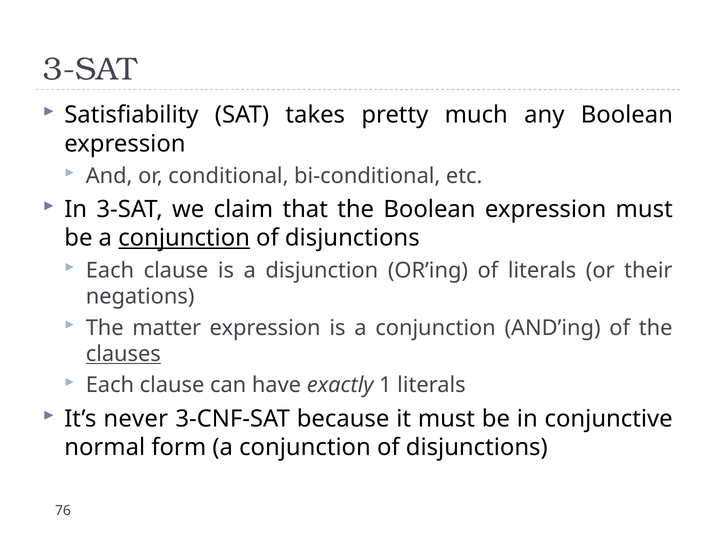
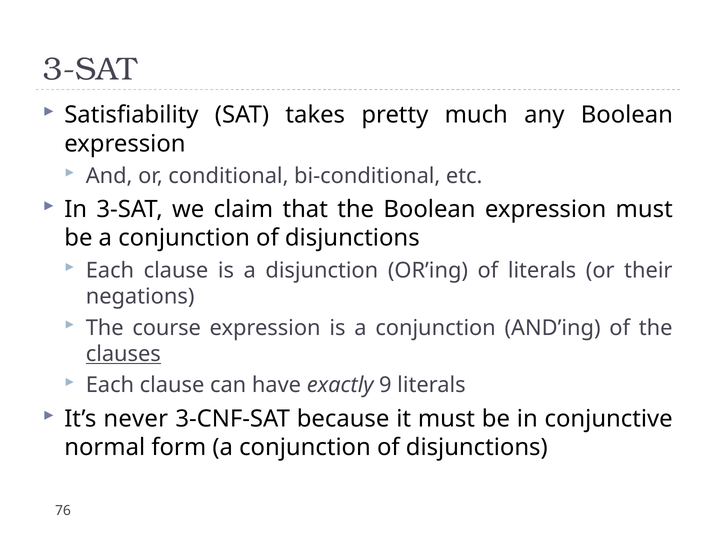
conjunction at (184, 238) underline: present -> none
matter: matter -> course
1: 1 -> 9
